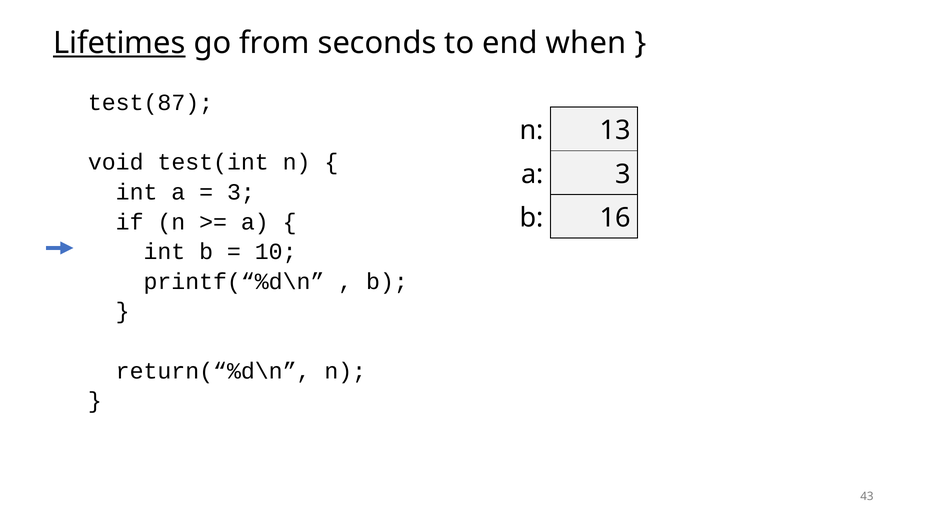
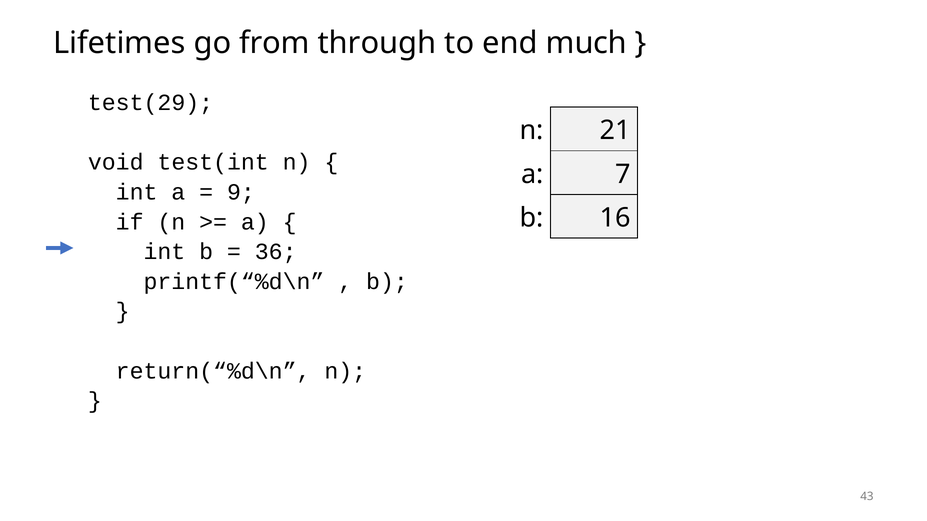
Lifetimes underline: present -> none
seconds: seconds -> through
when: when -> much
test(87: test(87 -> test(29
13: 13 -> 21
a 3: 3 -> 7
3 at (241, 192): 3 -> 9
10: 10 -> 36
